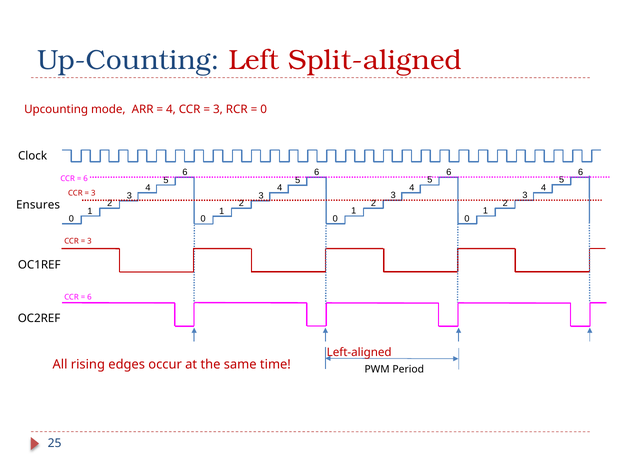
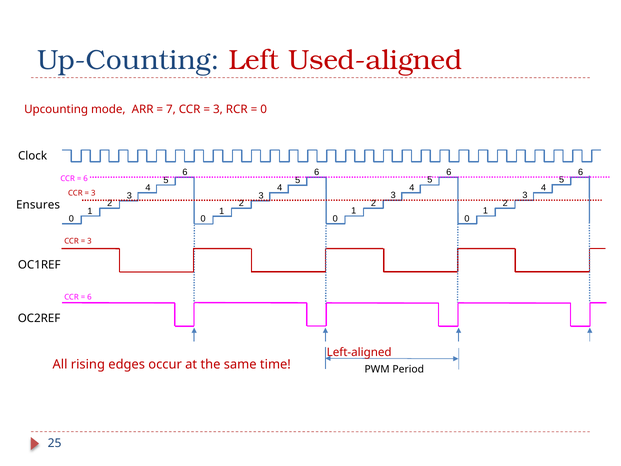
Split-aligned: Split-aligned -> Used-aligned
4 at (171, 109): 4 -> 7
